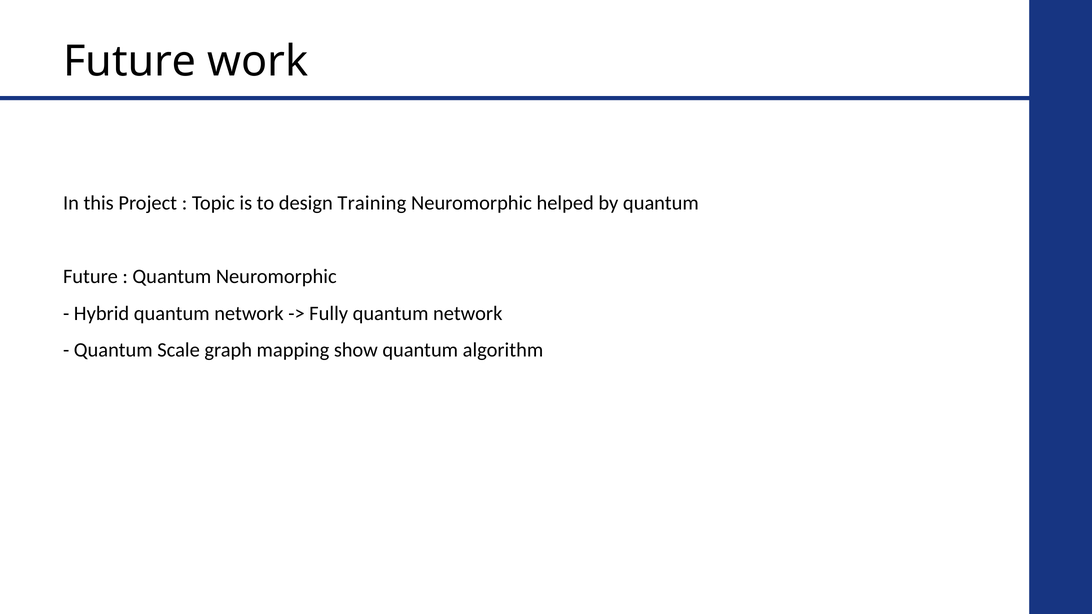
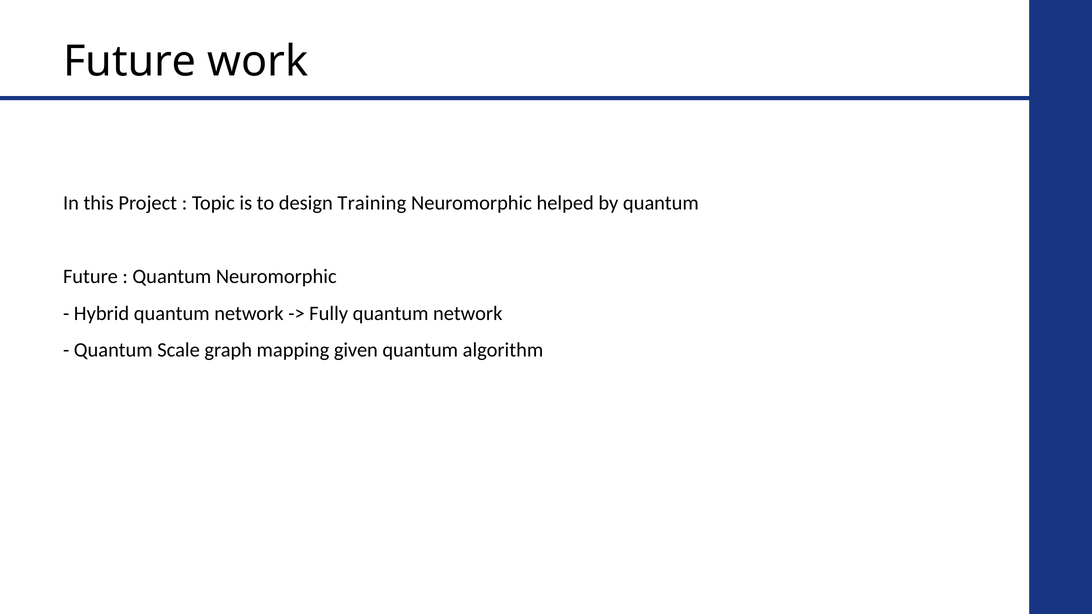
show: show -> given
